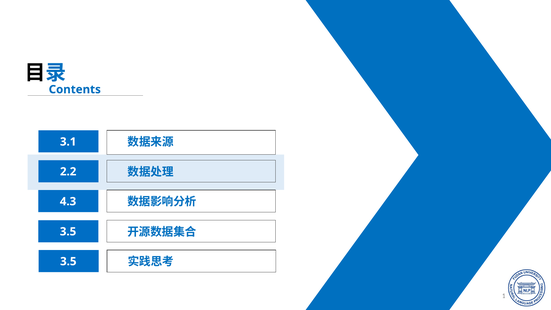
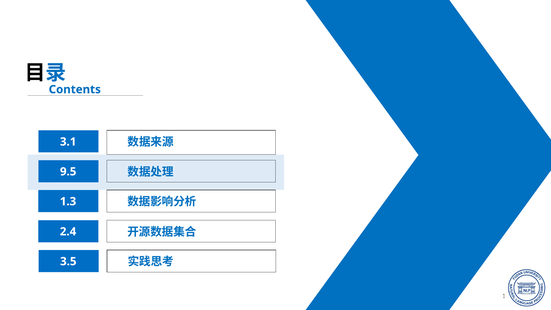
2.2: 2.2 -> 9.5
4.3: 4.3 -> 1.3
3.5 at (68, 232): 3.5 -> 2.4
